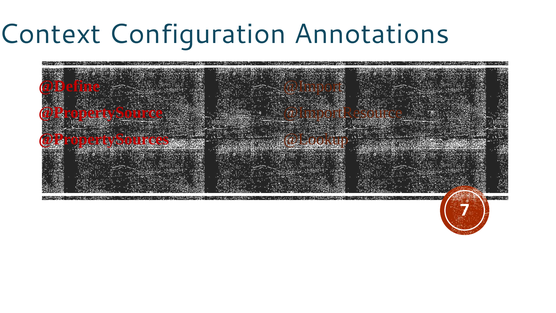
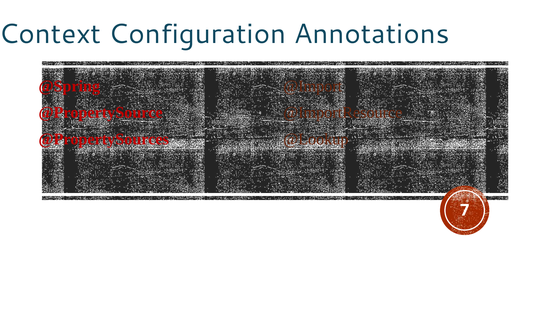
@Define: @Define -> @Spring
